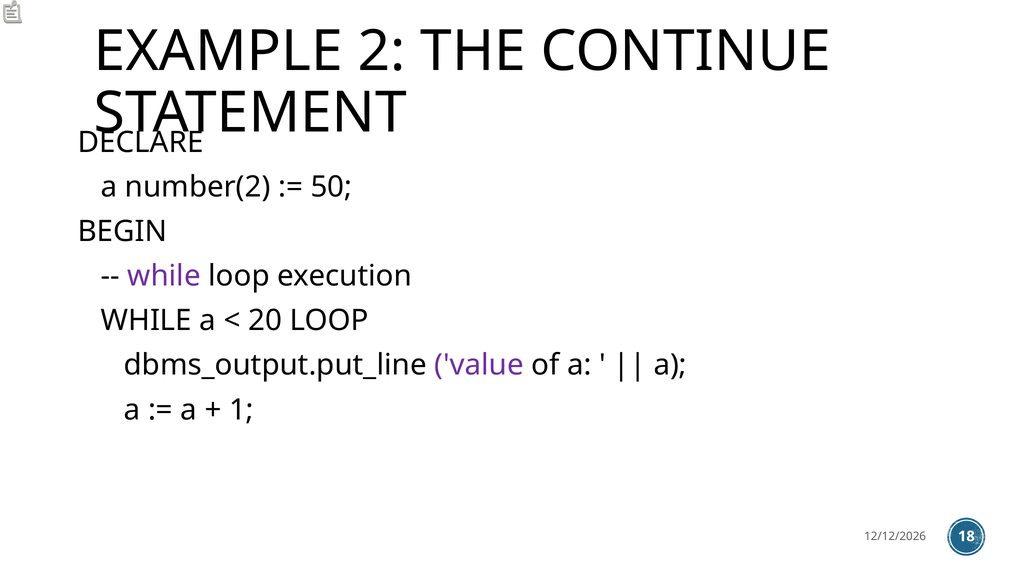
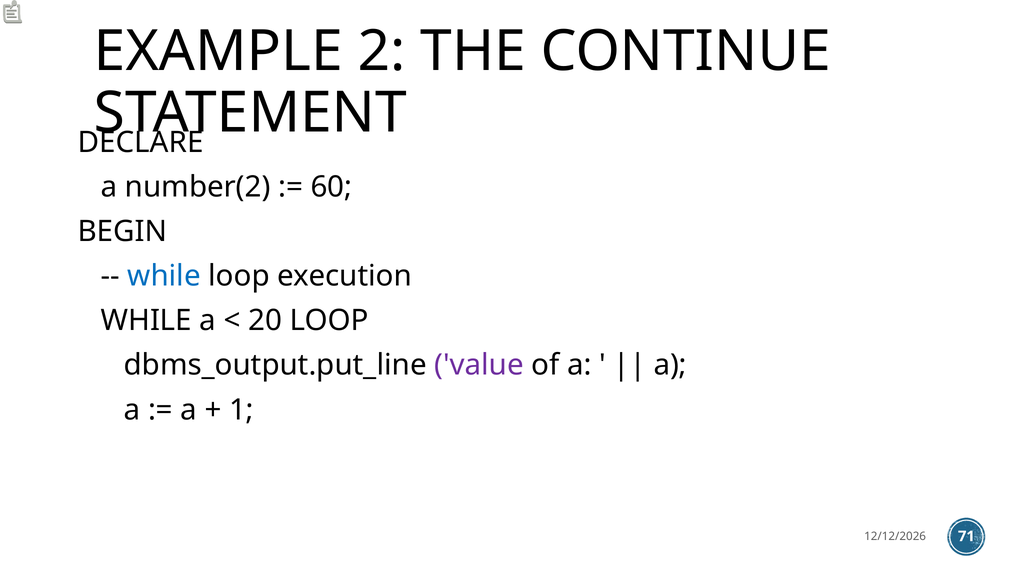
50: 50 -> 60
while at (164, 276) colour: purple -> blue
18: 18 -> 71
